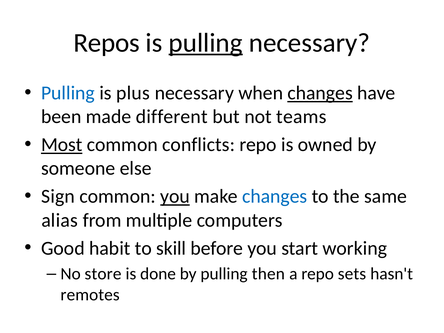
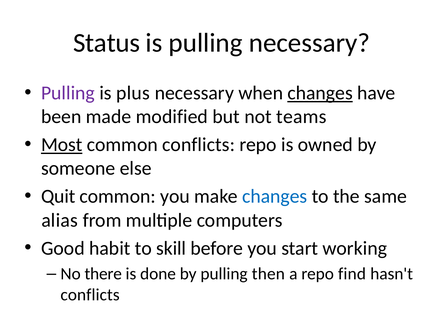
Repos: Repos -> Status
pulling at (206, 43) underline: present -> none
Pulling at (68, 93) colour: blue -> purple
different: different -> modified
Sign: Sign -> Quit
you at (175, 196) underline: present -> none
store: store -> there
sets: sets -> find
remotes at (90, 295): remotes -> conflicts
